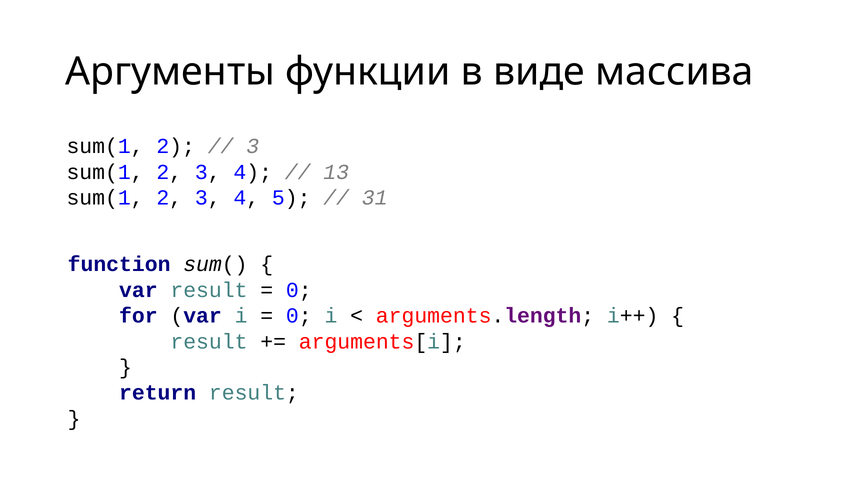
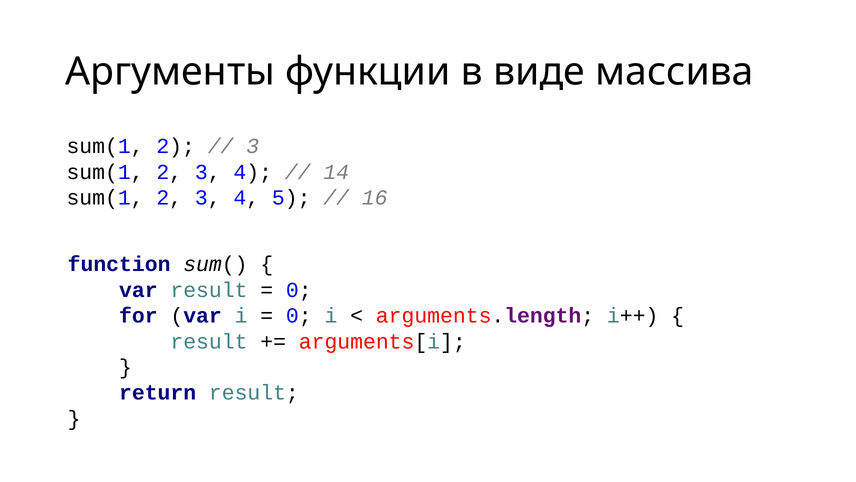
13: 13 -> 14
31: 31 -> 16
